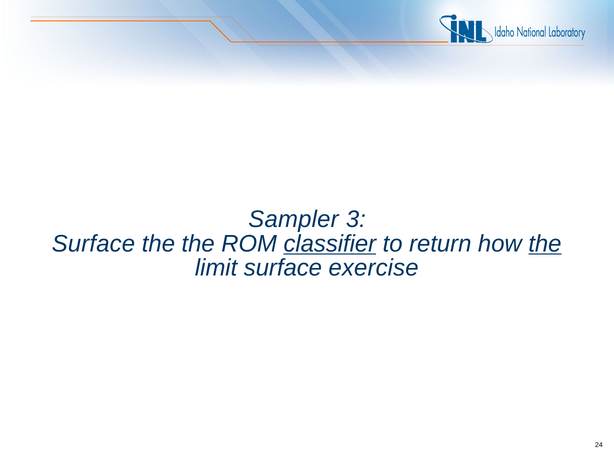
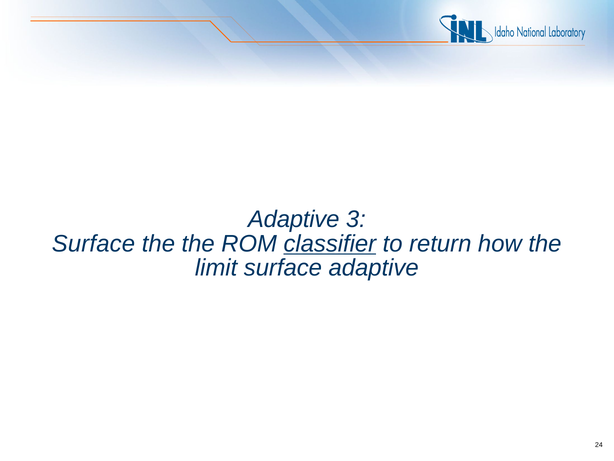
Sampler at (294, 219): Sampler -> Adaptive
the at (545, 243) underline: present -> none
surface exercise: exercise -> adaptive
